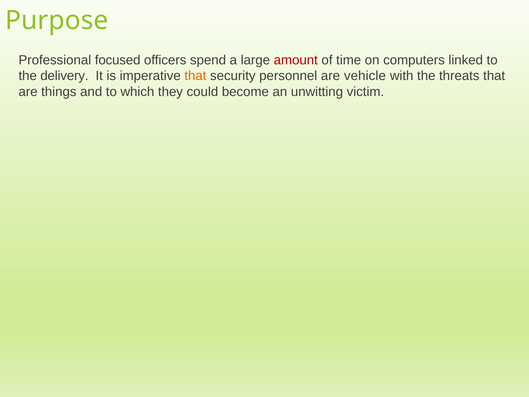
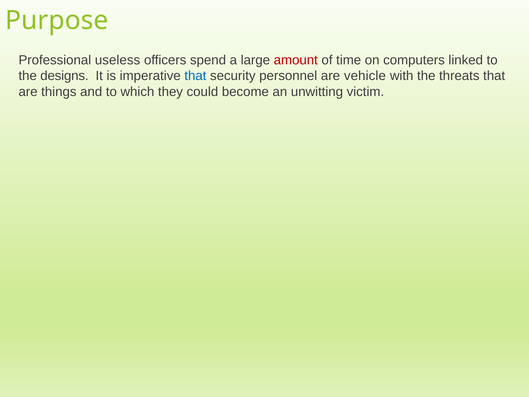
focused: focused -> useless
delivery: delivery -> designs
that at (195, 76) colour: orange -> blue
